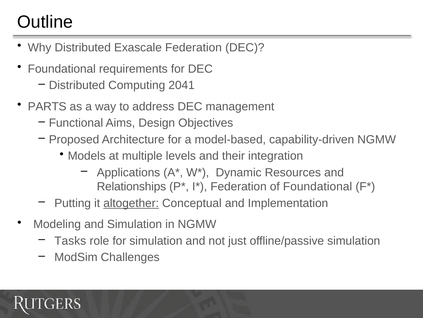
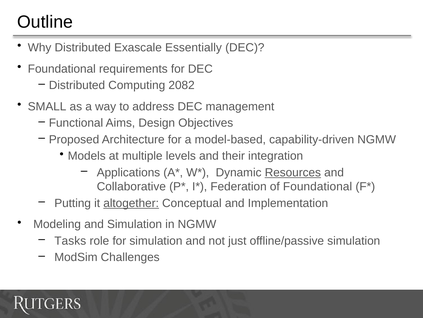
Exascale Federation: Federation -> Essentially
2041: 2041 -> 2082
PARTS: PARTS -> SMALL
Resources underline: none -> present
Relationships: Relationships -> Collaborative
